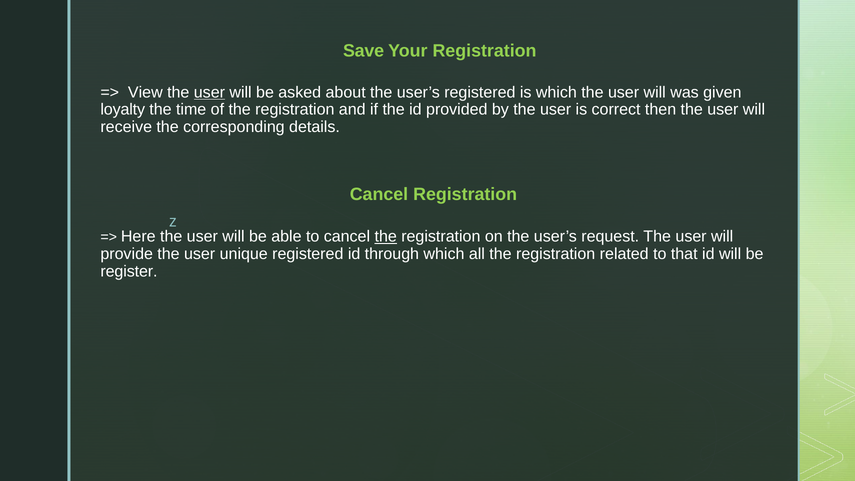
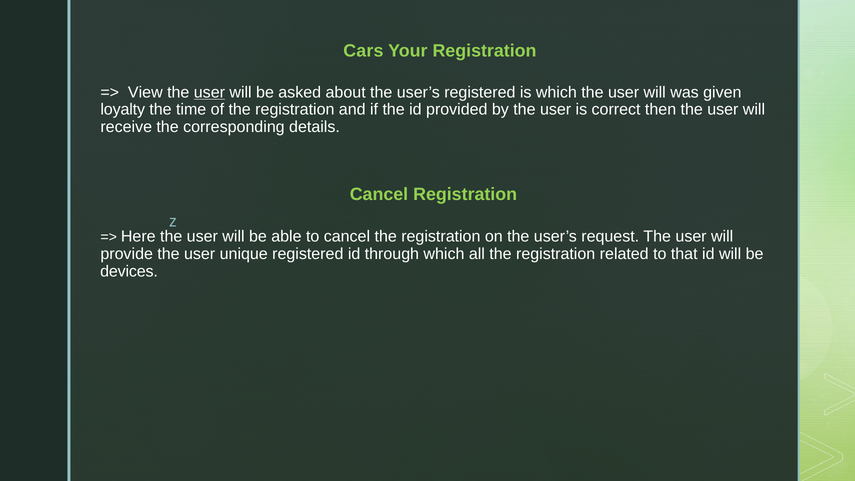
Save: Save -> Cars
the at (386, 237) underline: present -> none
register: register -> devices
